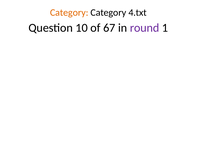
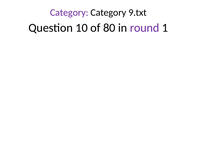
Category at (69, 12) colour: orange -> purple
4.txt: 4.txt -> 9.txt
67: 67 -> 80
